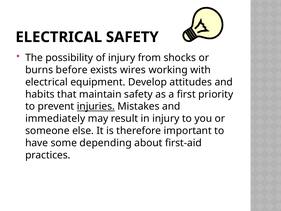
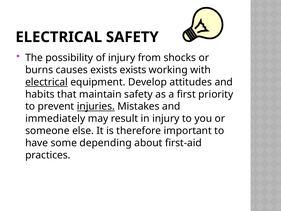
before: before -> causes
exists wires: wires -> exists
electrical at (47, 82) underline: none -> present
